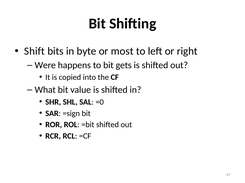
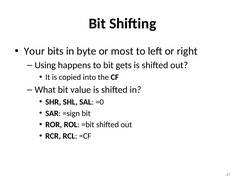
Shift: Shift -> Your
Were: Were -> Using
